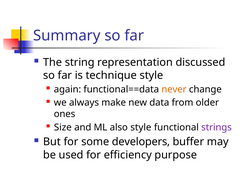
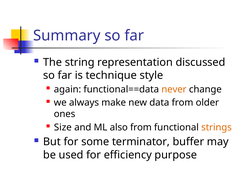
also style: style -> from
strings colour: purple -> orange
developers: developers -> terminator
